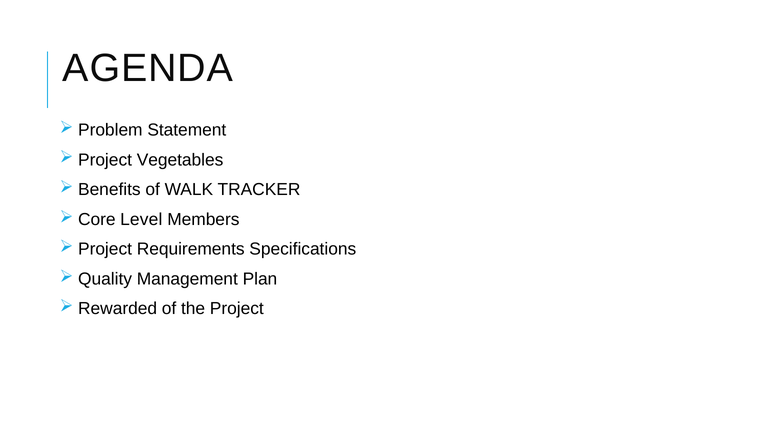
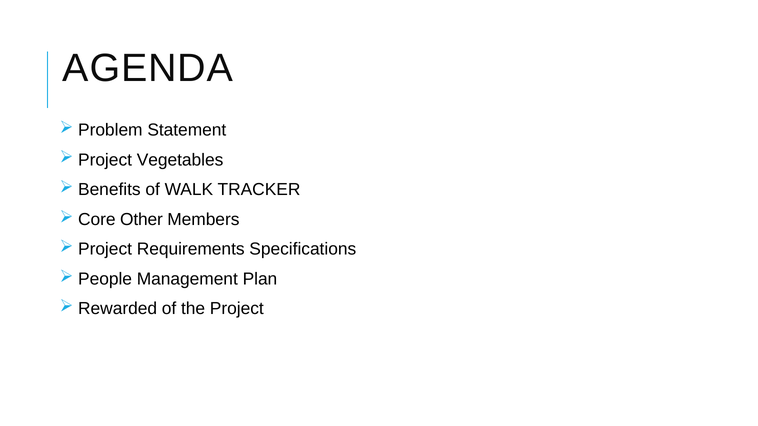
Level: Level -> Other
Quality: Quality -> People
